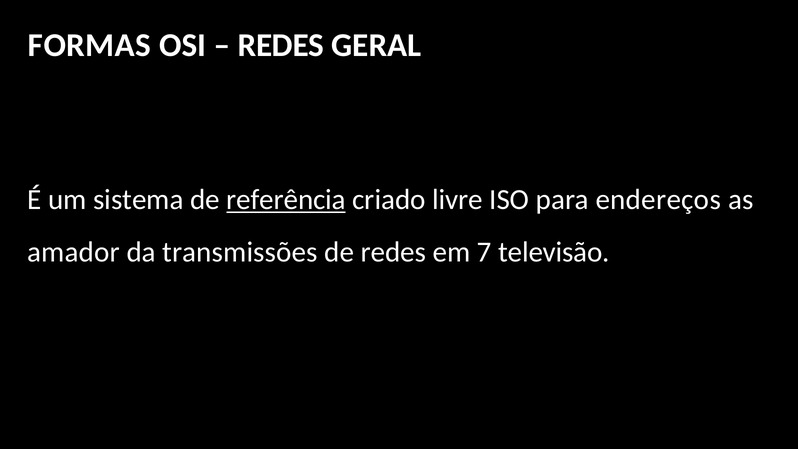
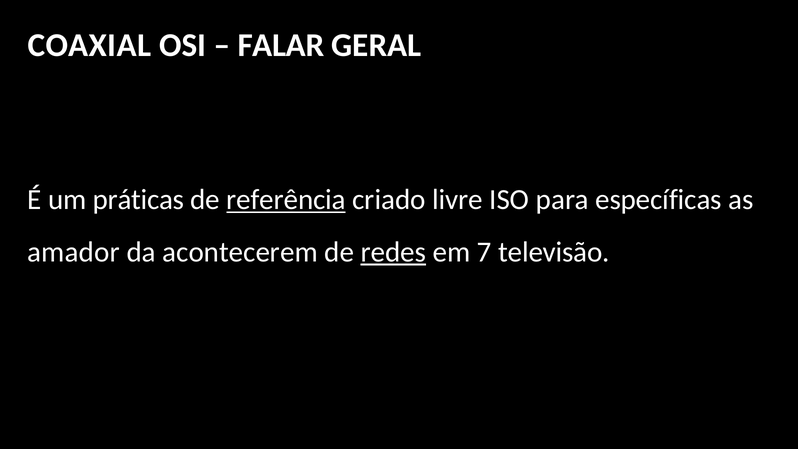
FORMAS: FORMAS -> COAXIAL
REDES at (281, 45): REDES -> FALAR
sistema: sistema -> práticas
endereços: endereços -> específicas
transmissões: transmissões -> acontecerem
redes at (393, 252) underline: none -> present
